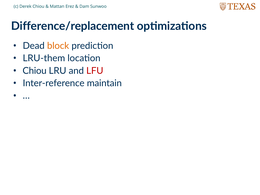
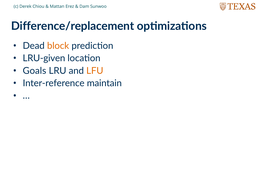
LRU-them: LRU-them -> LRU-given
Chiou at (35, 71): Chiou -> Goals
LFU colour: red -> orange
